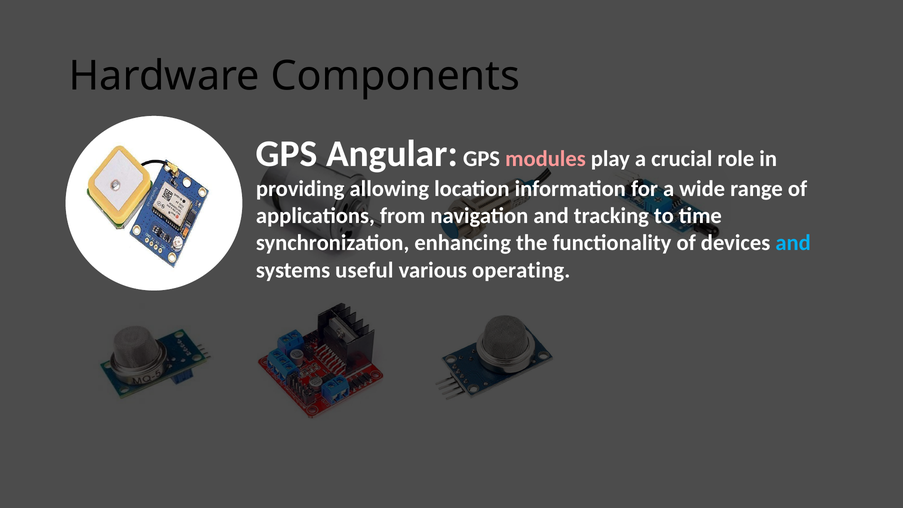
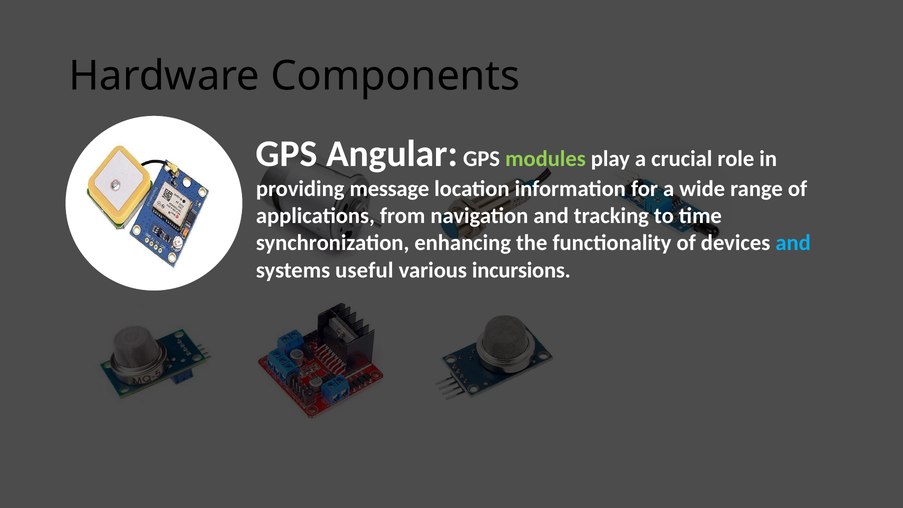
modules colour: pink -> light green
allowing: allowing -> message
operating: operating -> incursions
